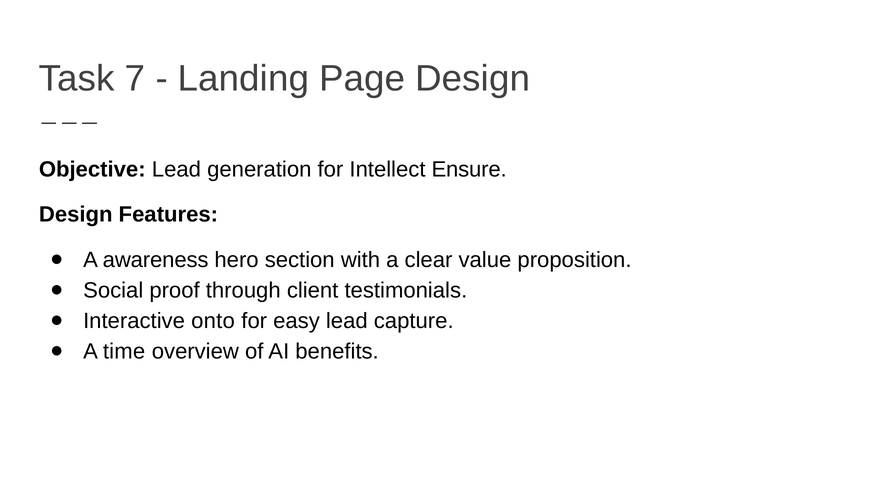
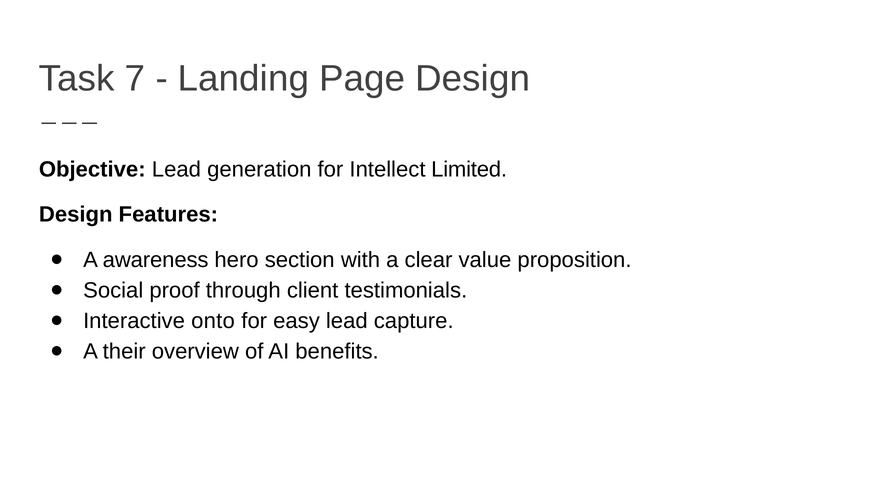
Ensure: Ensure -> Limited
time: time -> their
